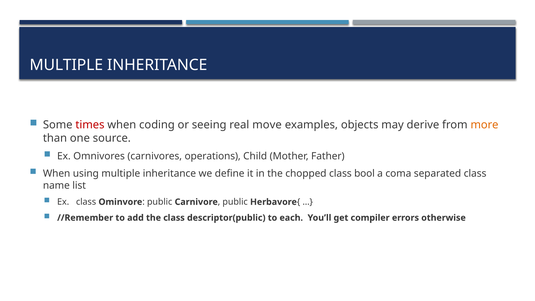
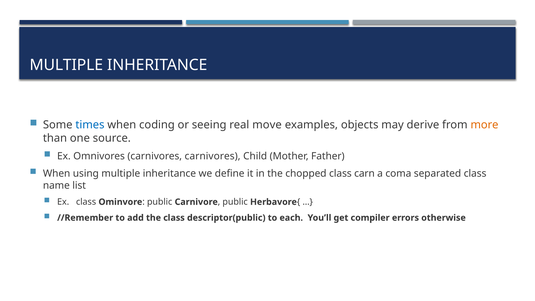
times colour: red -> blue
carnivores operations: operations -> carnivores
bool: bool -> carn
